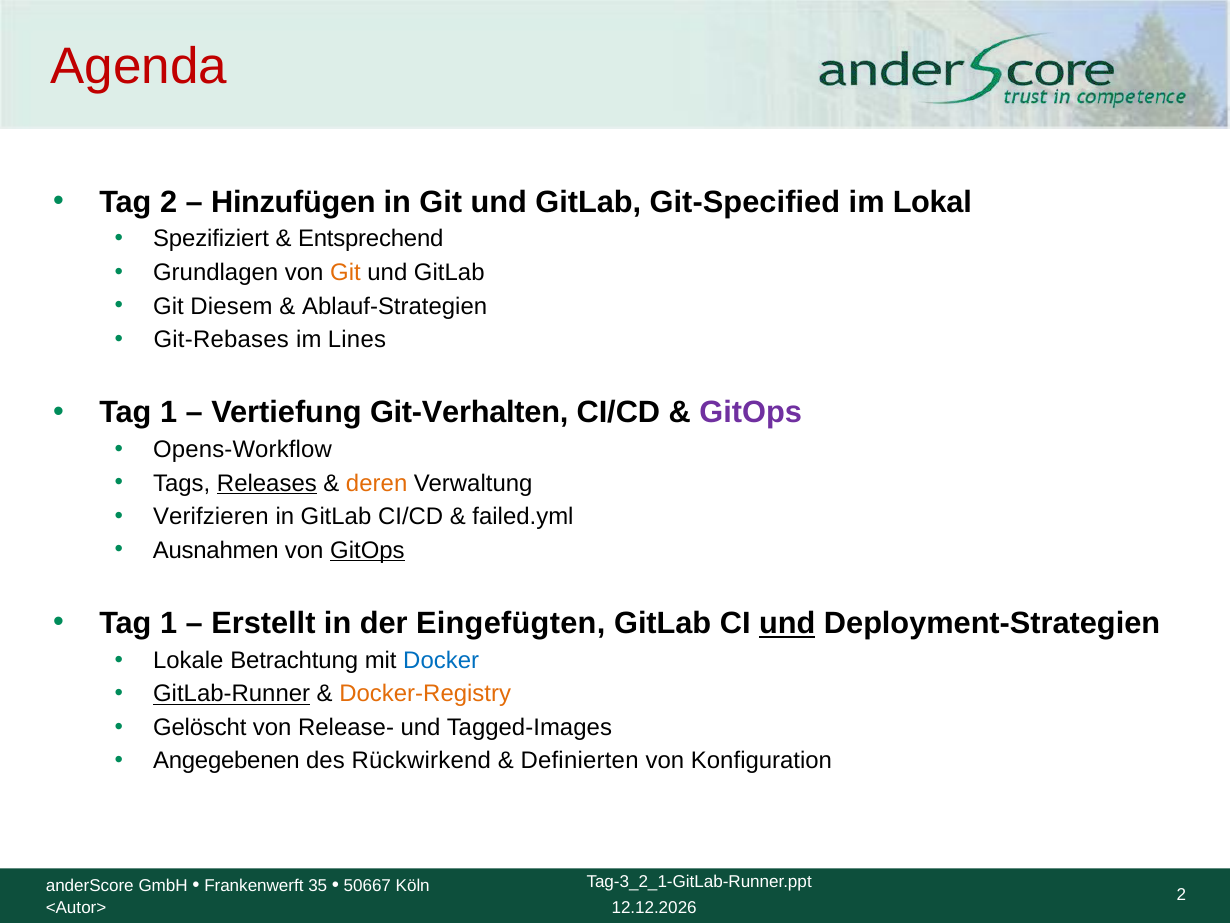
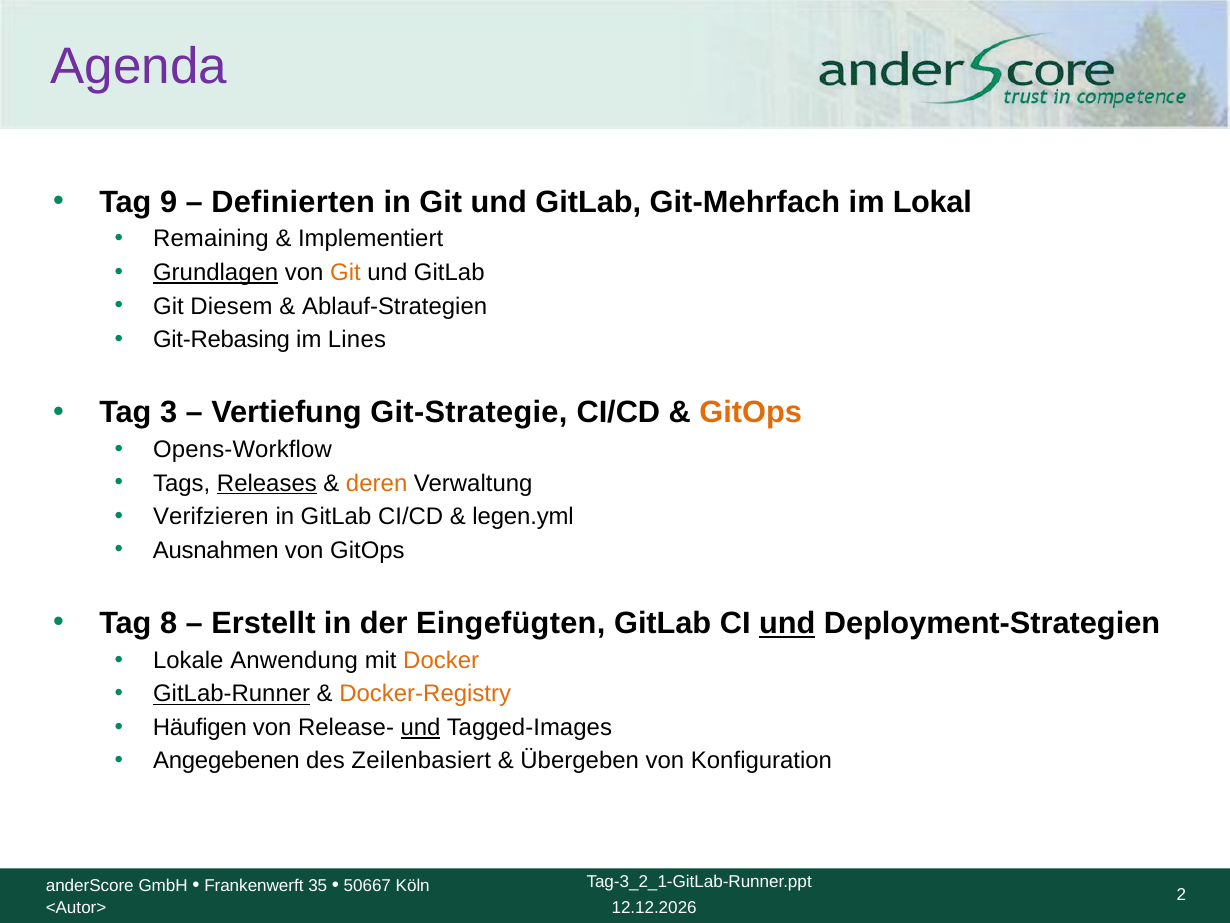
Agenda colour: red -> purple
Tag 2: 2 -> 9
Hinzufügen: Hinzufügen -> Definierten
Git-Specified: Git-Specified -> Git-Mehrfach
Spezifiziert: Spezifiziert -> Remaining
Entsprechend: Entsprechend -> Implementiert
Grundlagen underline: none -> present
Git-Rebases: Git-Rebases -> Git-Rebasing
1 at (169, 412): 1 -> 3
Git-Verhalten: Git-Verhalten -> Git-Strategie
GitOps at (751, 412) colour: purple -> orange
failed.yml: failed.yml -> legen.yml
GitOps at (367, 550) underline: present -> none
1 at (169, 623): 1 -> 8
Betrachtung: Betrachtung -> Anwendung
Docker colour: blue -> orange
Gelöscht: Gelöscht -> Häufigen
und at (421, 727) underline: none -> present
Rückwirkend: Rückwirkend -> Zeilenbasiert
Definierten: Definierten -> Übergeben
